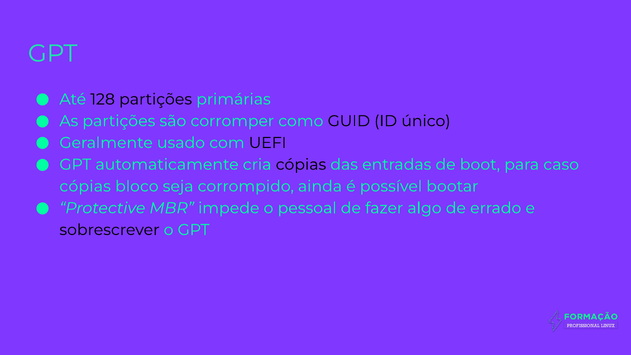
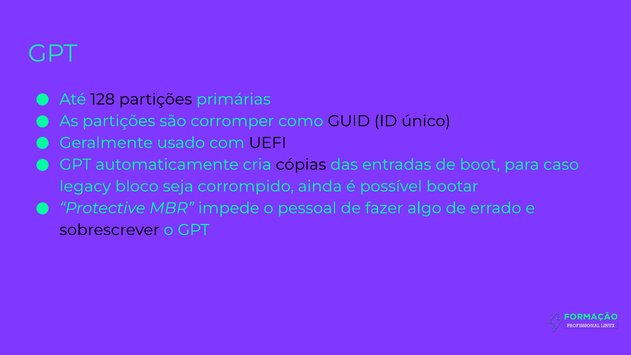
cópias at (85, 186): cópias -> legacy
